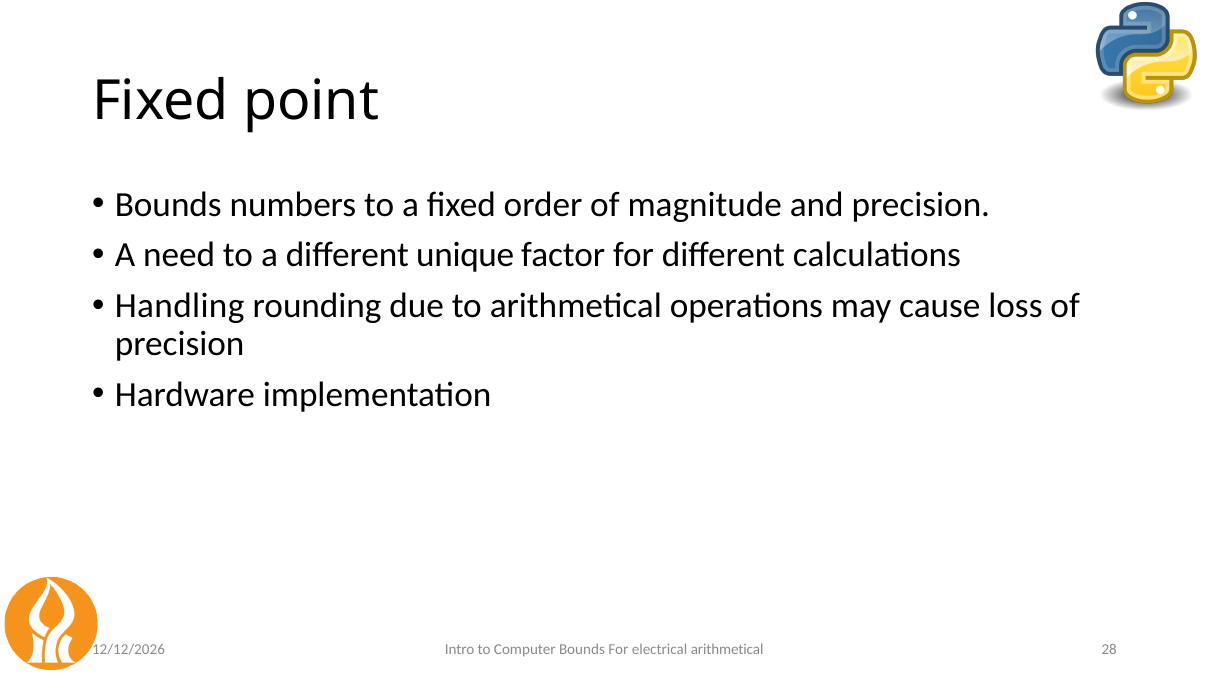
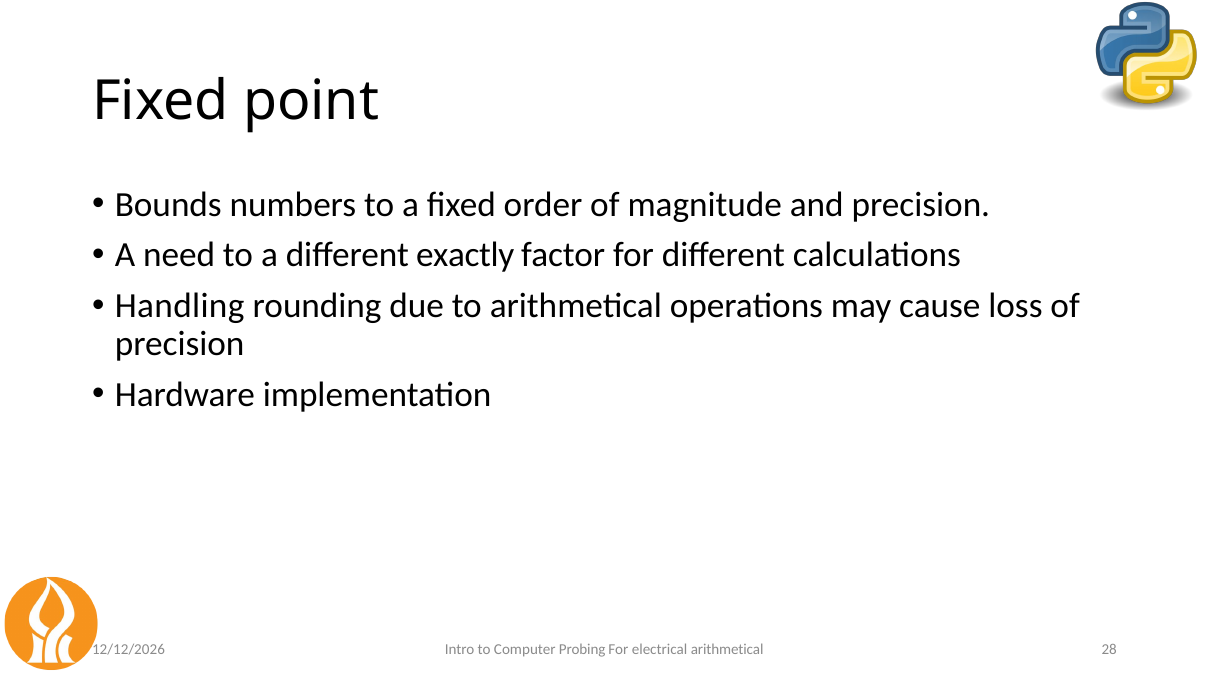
unique: unique -> exactly
Computer Bounds: Bounds -> Probing
